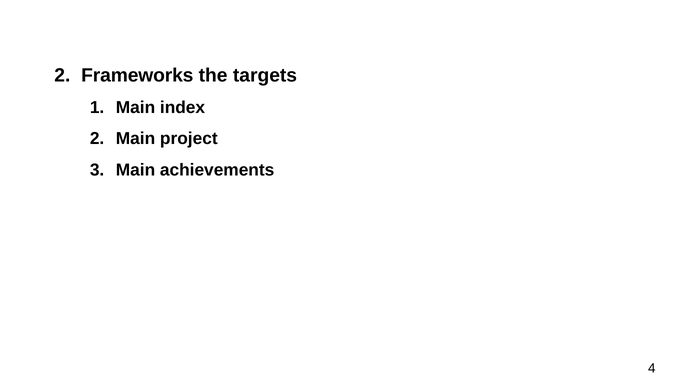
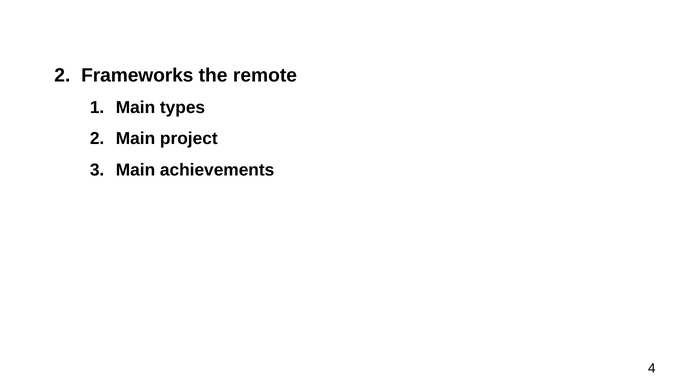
targets: targets -> remote
index: index -> types
